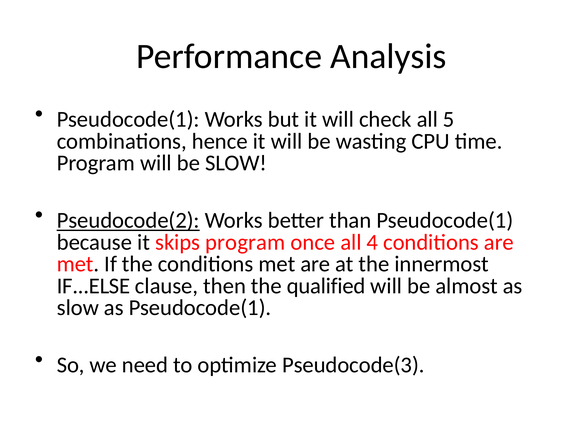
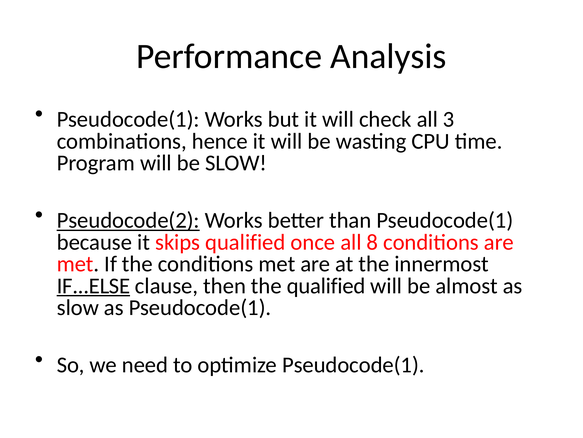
5: 5 -> 3
skips program: program -> qualified
4: 4 -> 8
IF...ELSE underline: none -> present
optimize Pseudocode(3: Pseudocode(3 -> Pseudocode(1
